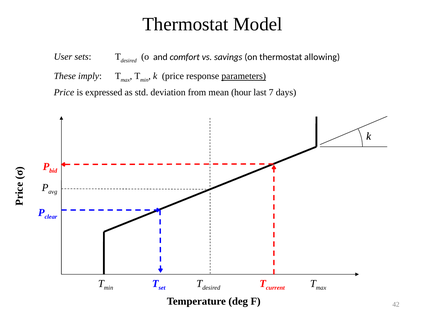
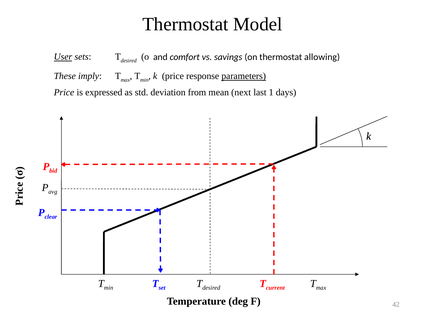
User underline: none -> present
hour: hour -> next
7: 7 -> 1
